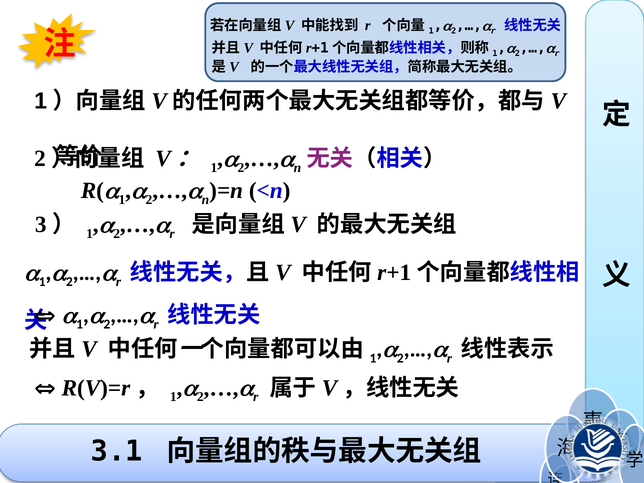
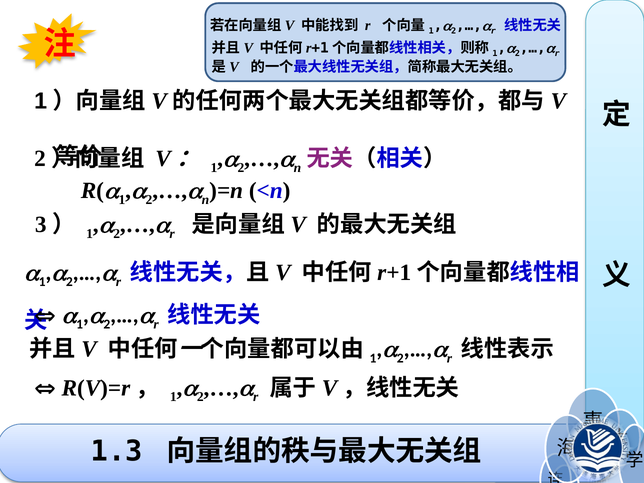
3.1: 3.1 -> 1.3
